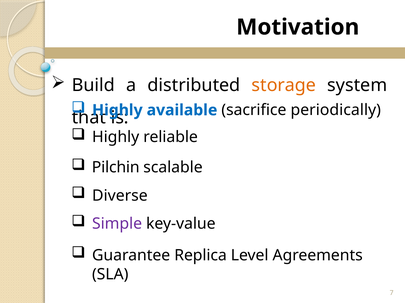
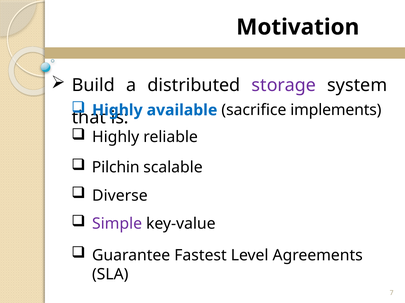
storage colour: orange -> purple
periodically: periodically -> implements
Replica: Replica -> Fastest
